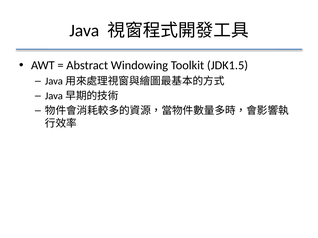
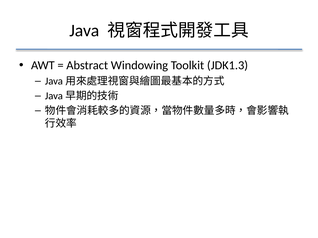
JDK1.5: JDK1.5 -> JDK1.3
